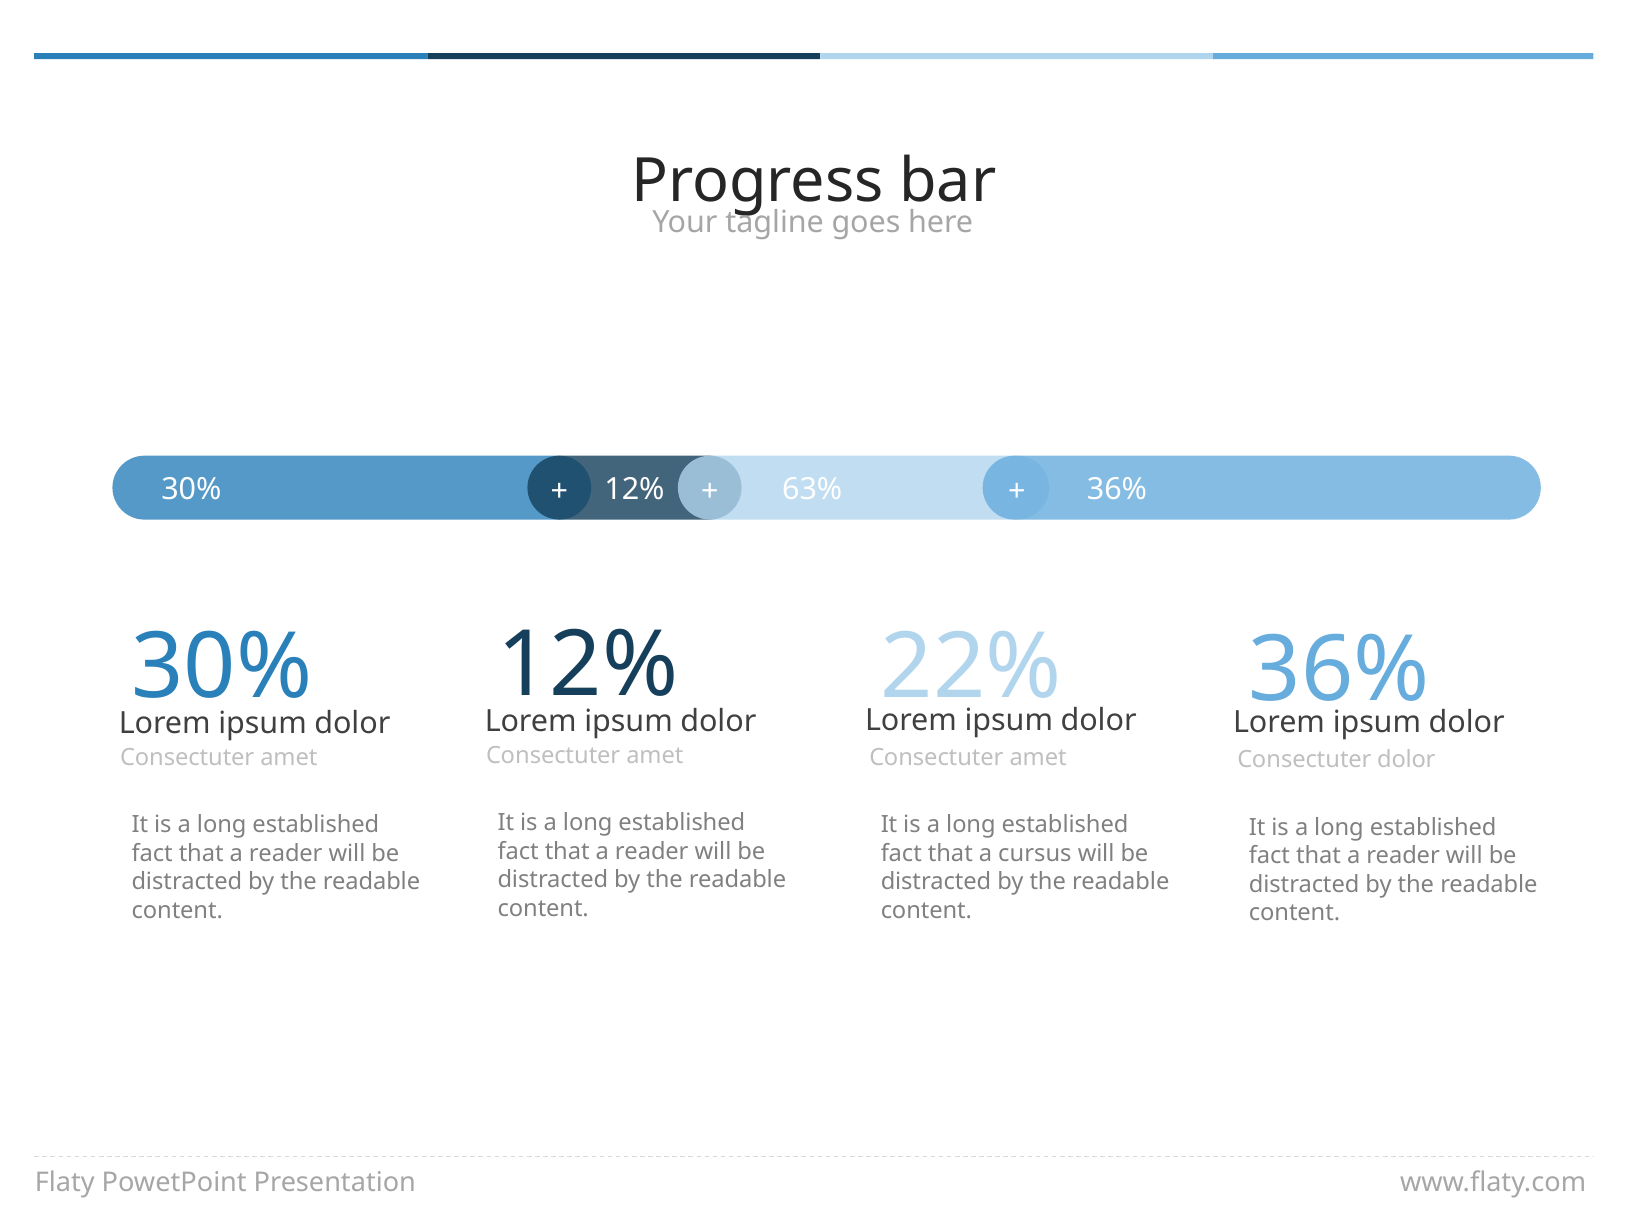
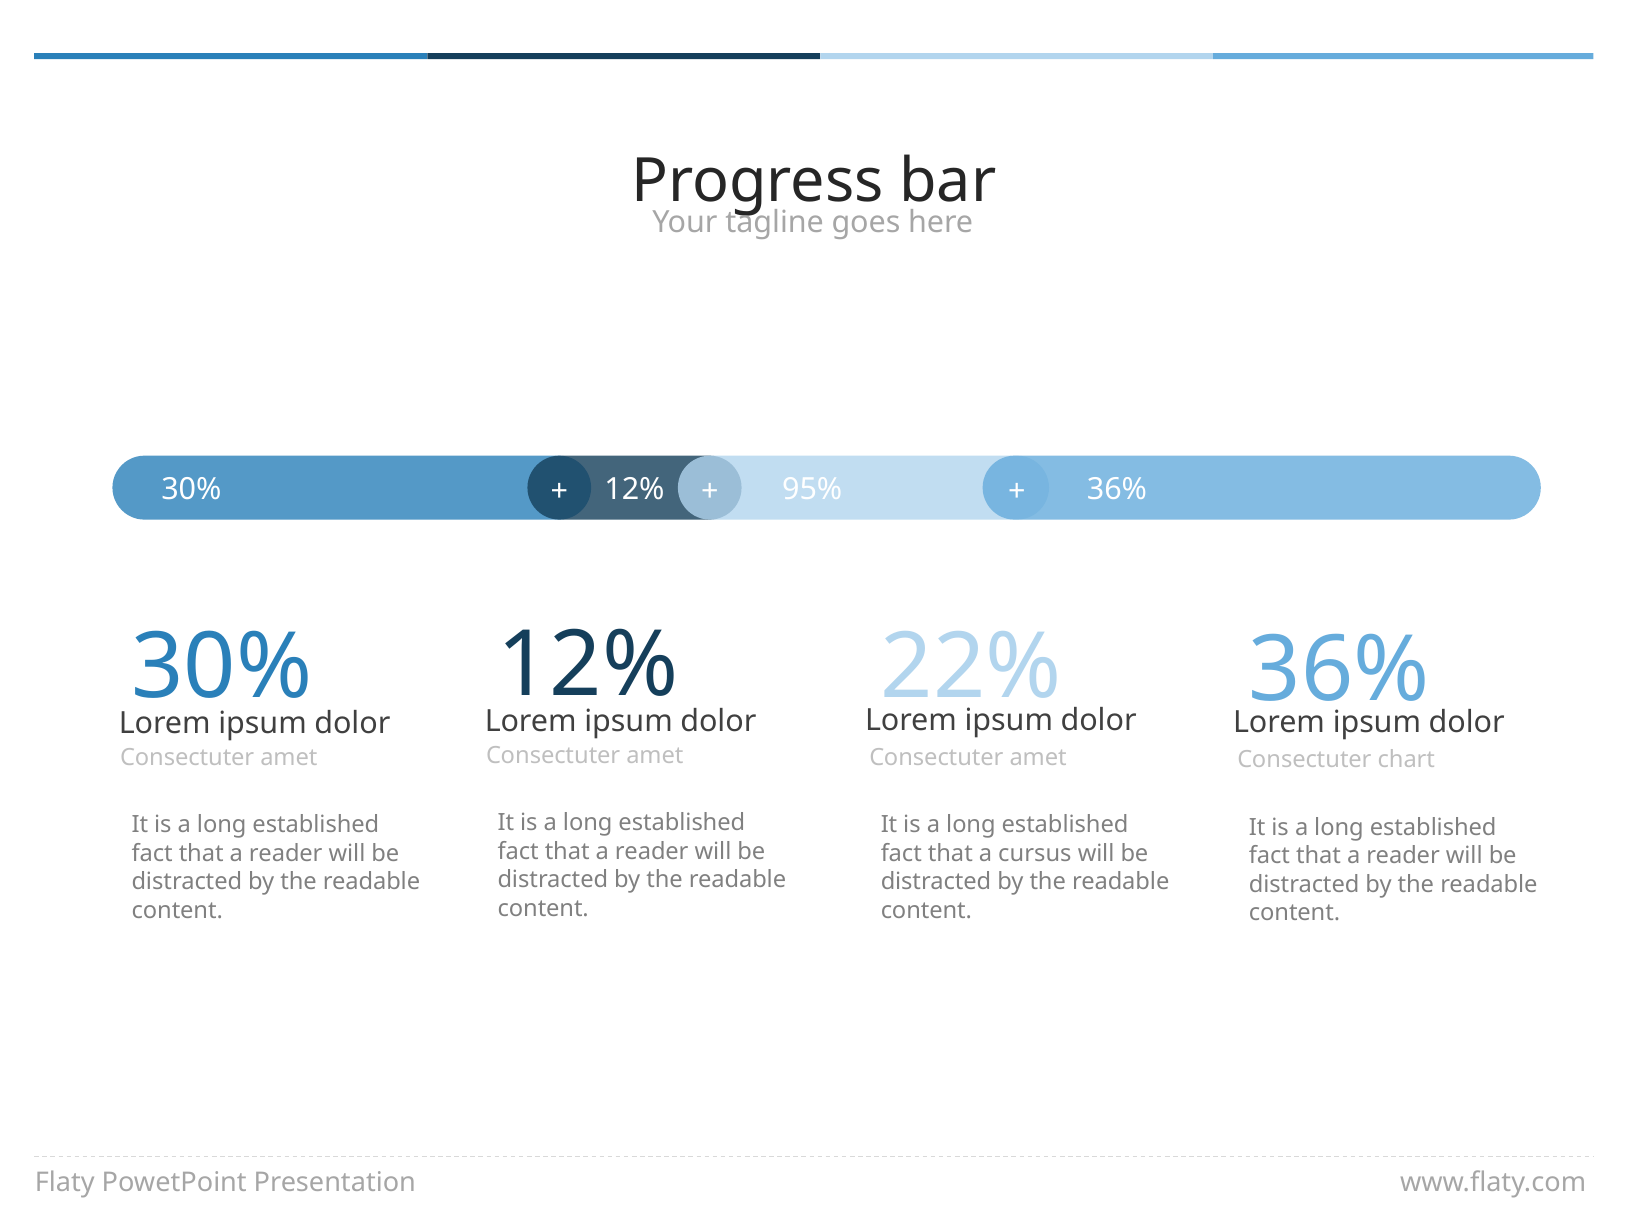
63%: 63% -> 95%
Consectuter dolor: dolor -> chart
